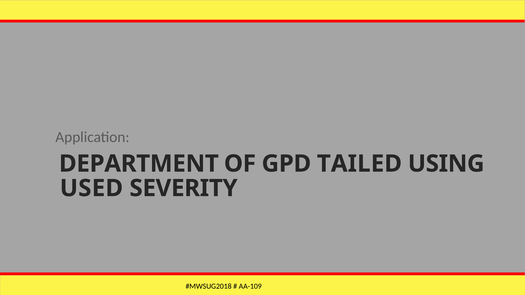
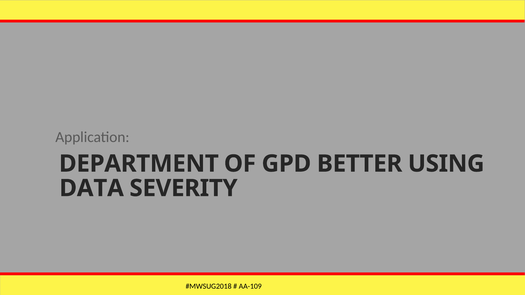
TAILED: TAILED -> BETTER
USED: USED -> DATA
